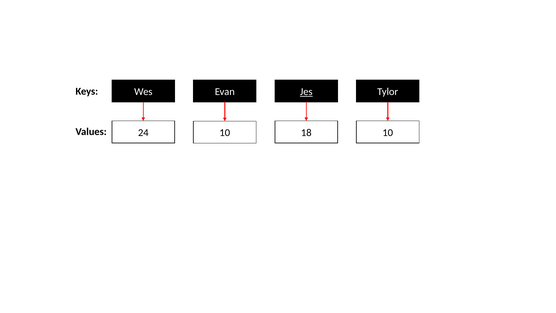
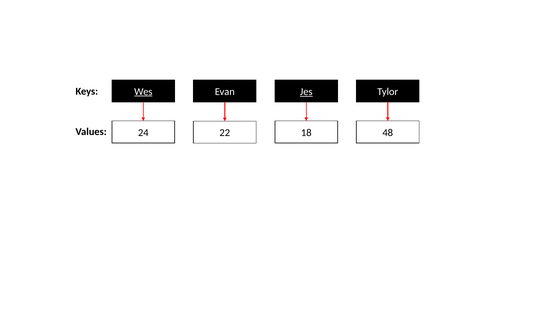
Wes underline: none -> present
24 10: 10 -> 22
18 10: 10 -> 48
